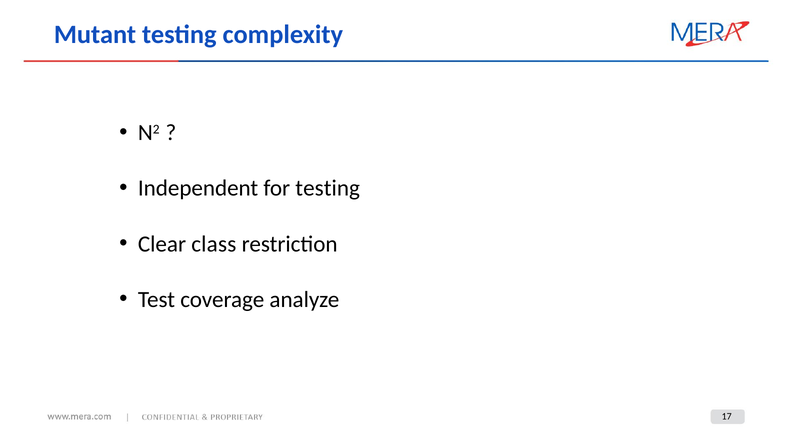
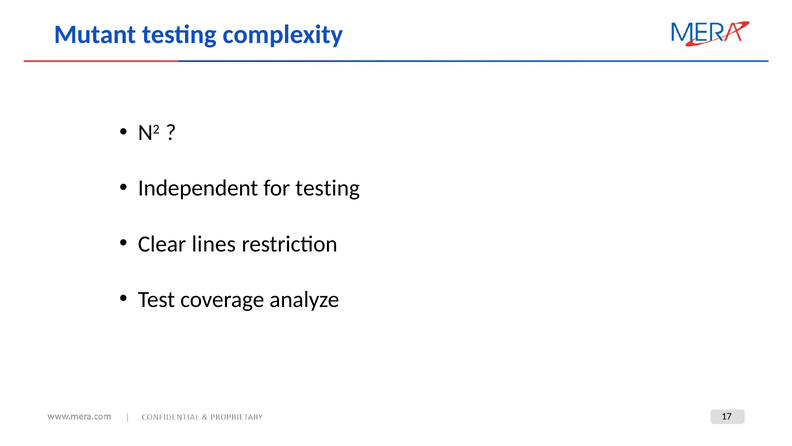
class: class -> lines
